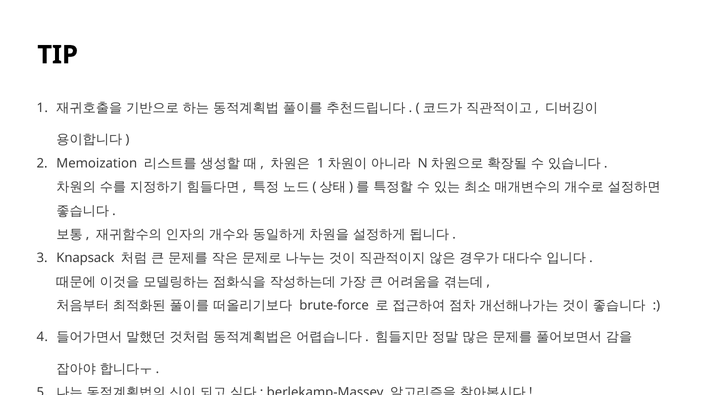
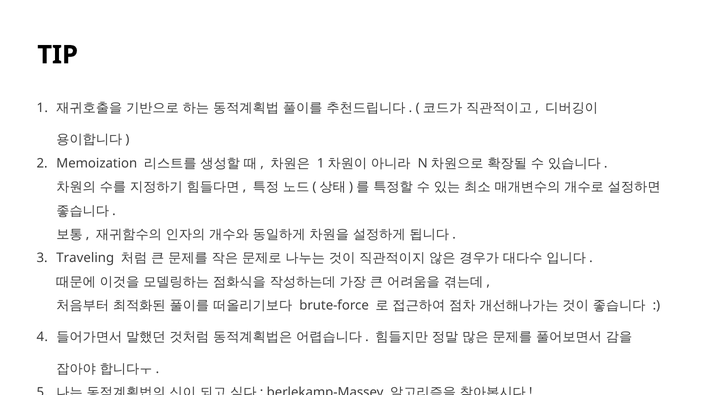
Knapsack: Knapsack -> Traveling
